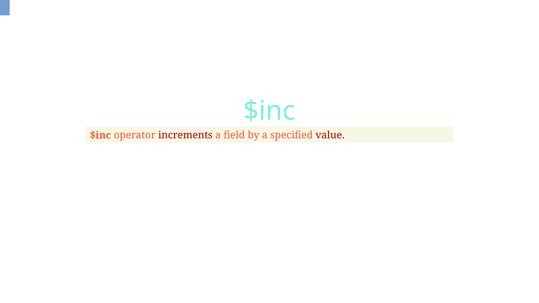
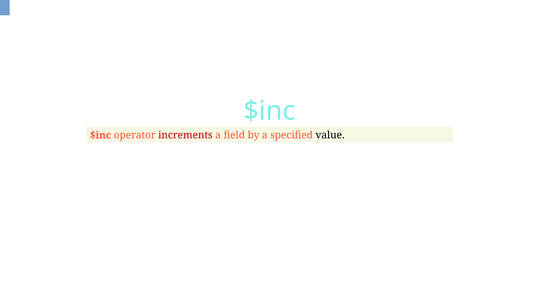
value colour: red -> black
